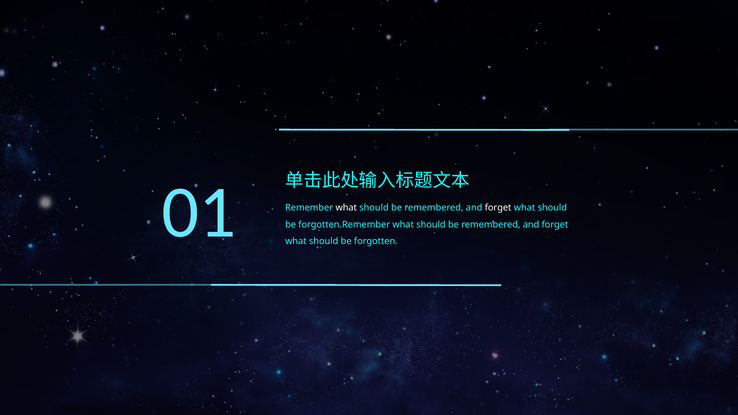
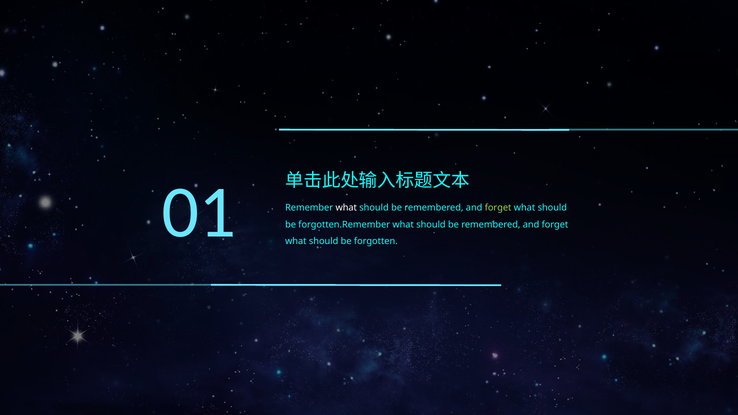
forget at (498, 208) colour: white -> light green
